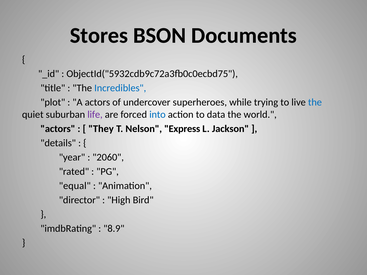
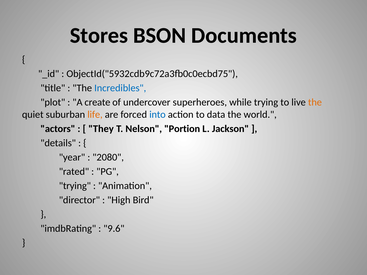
A actors: actors -> create
the at (315, 102) colour: blue -> orange
life colour: purple -> orange
Express: Express -> Portion
2060: 2060 -> 2080
equal at (75, 186): equal -> trying
8.9: 8.9 -> 9.6
